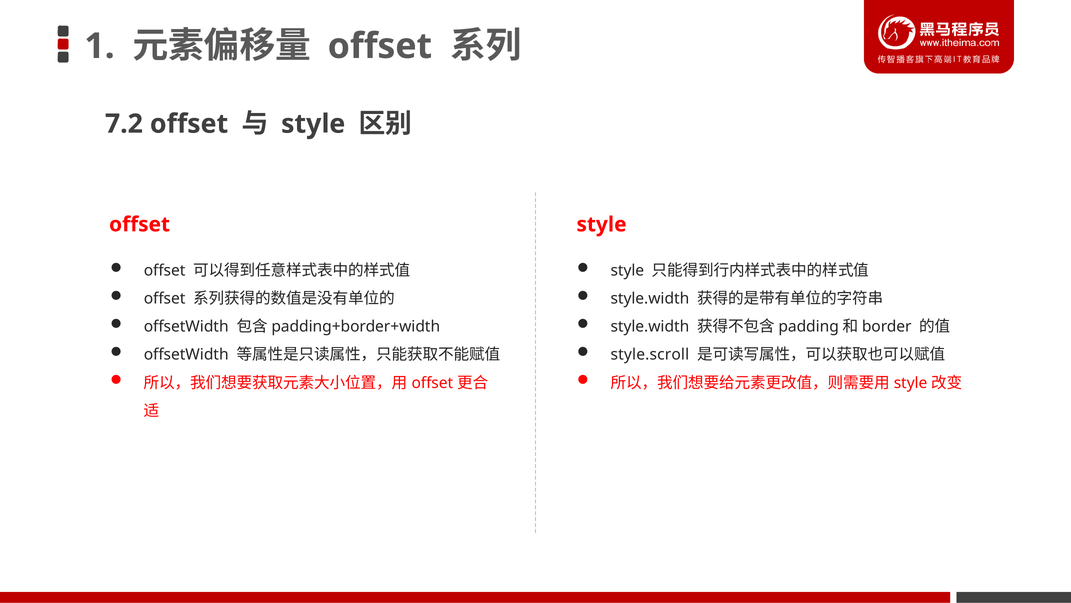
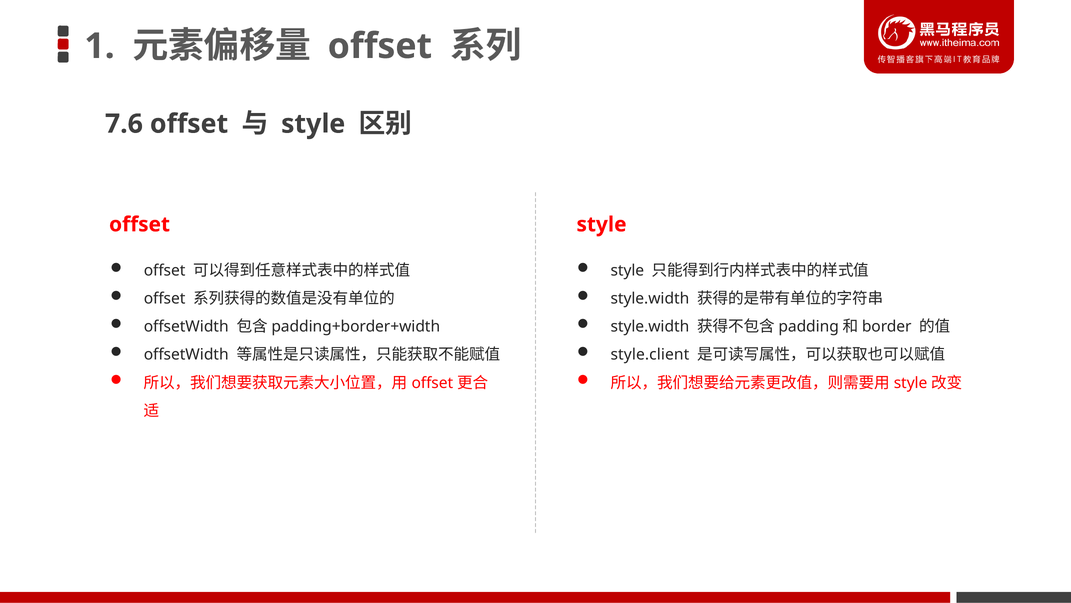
7.2: 7.2 -> 7.6
style.scroll: style.scroll -> style.client
